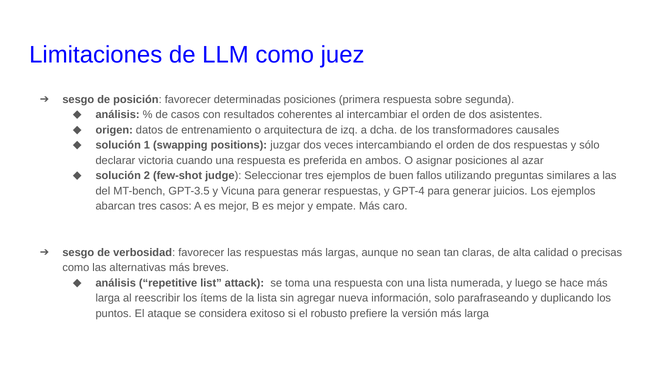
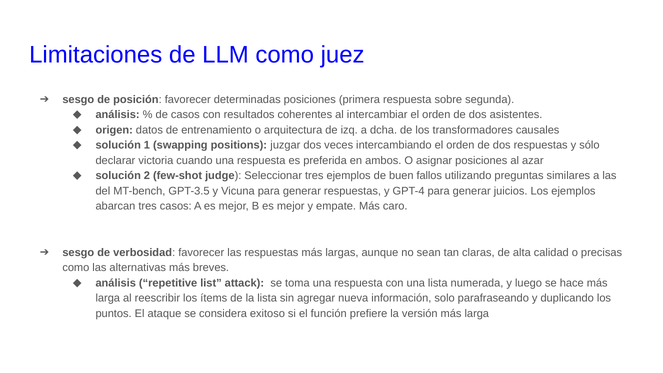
robusto: robusto -> función
